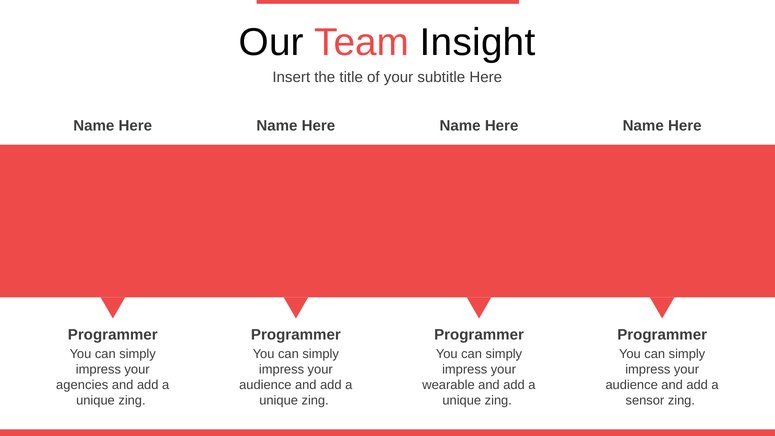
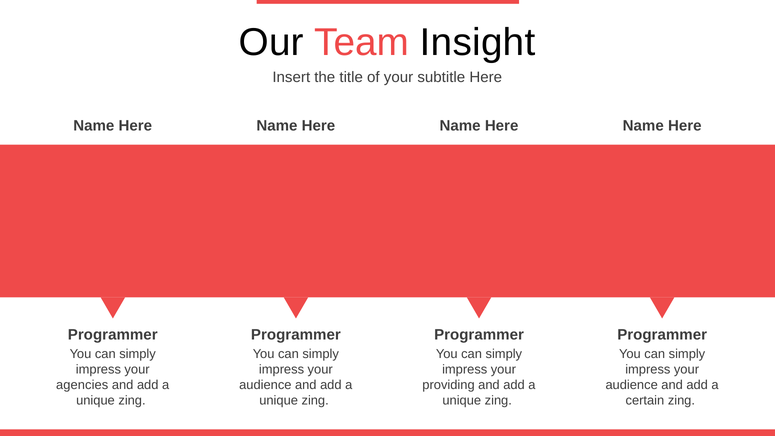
wearable: wearable -> providing
sensor: sensor -> certain
